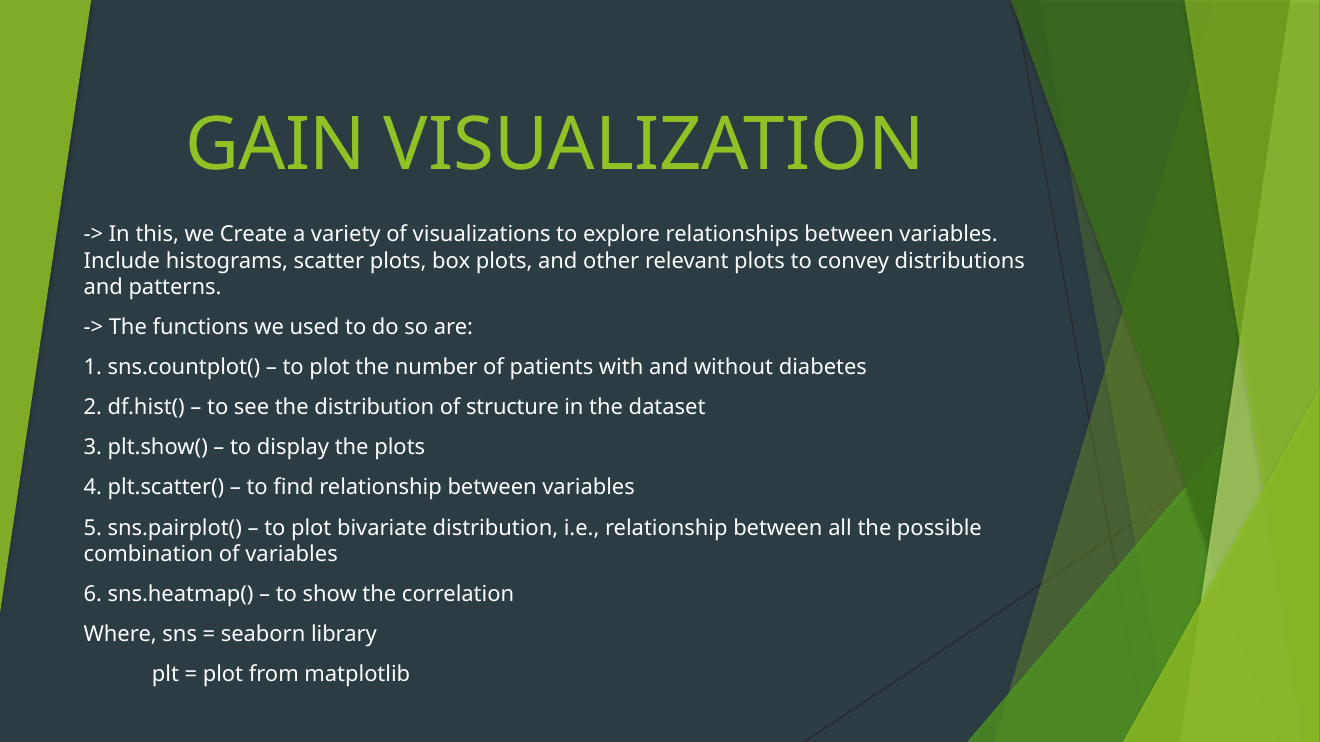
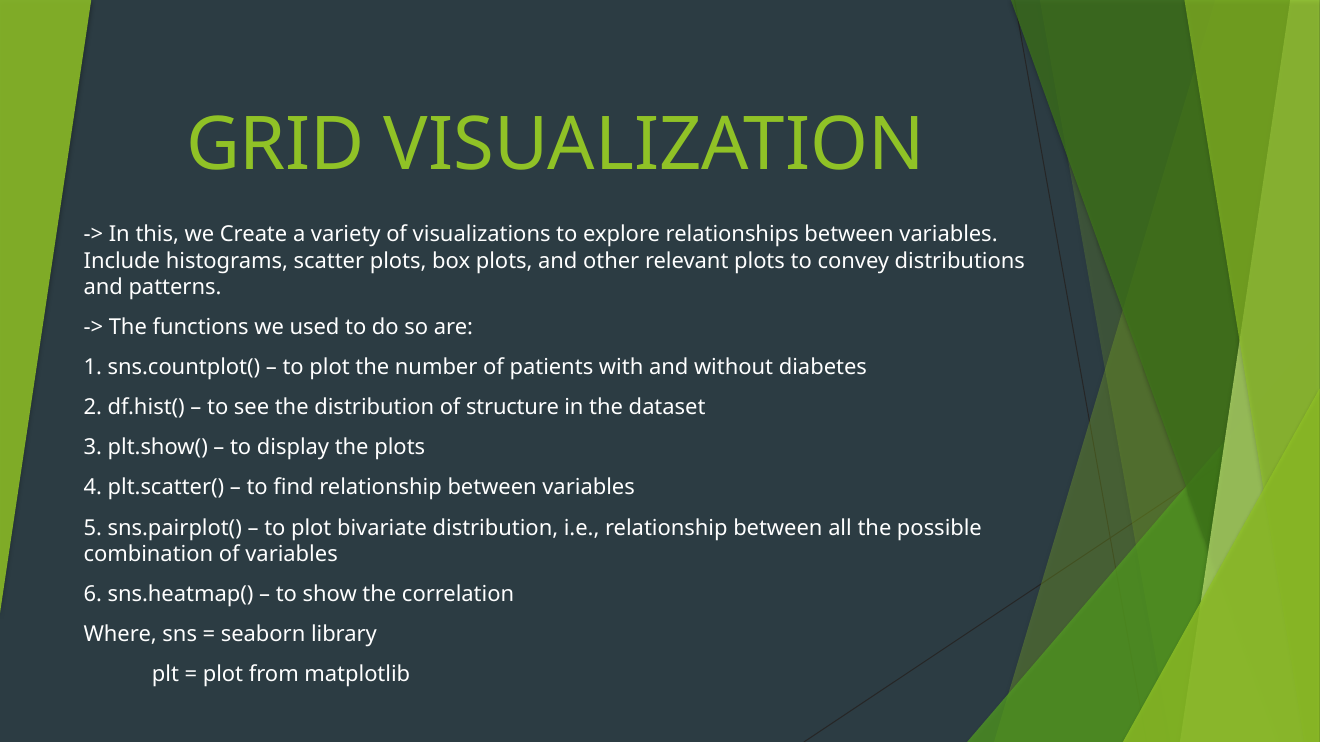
GAIN: GAIN -> GRID
